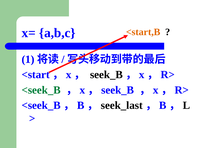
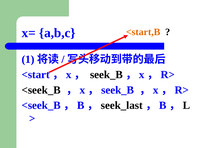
<seek_B at (41, 90) colour: green -> black
